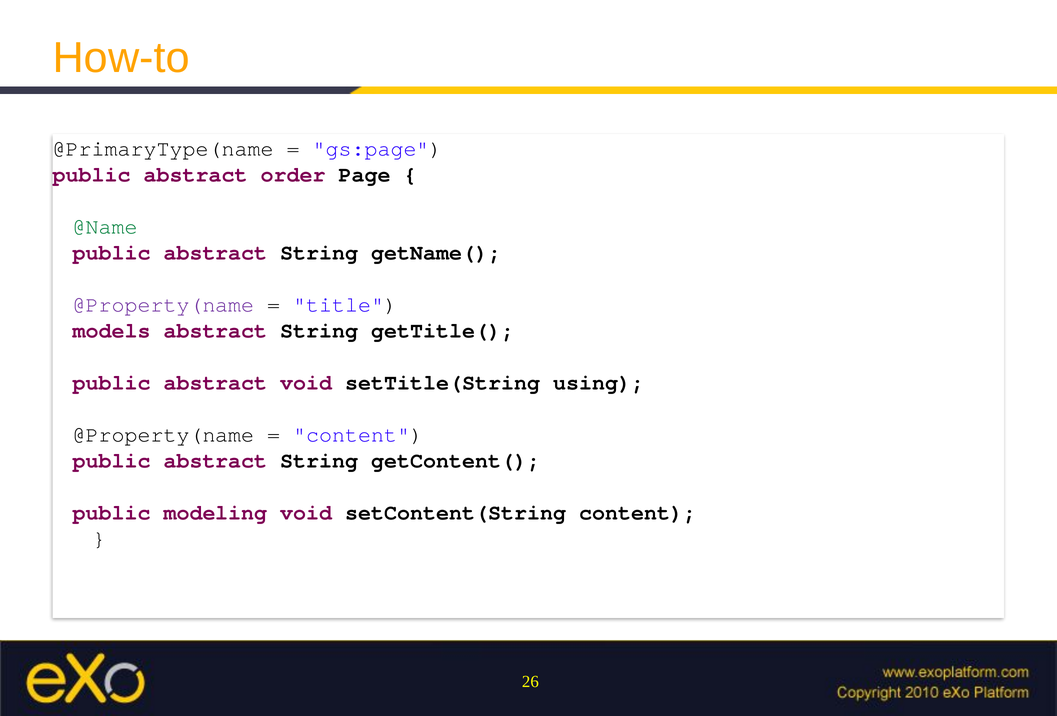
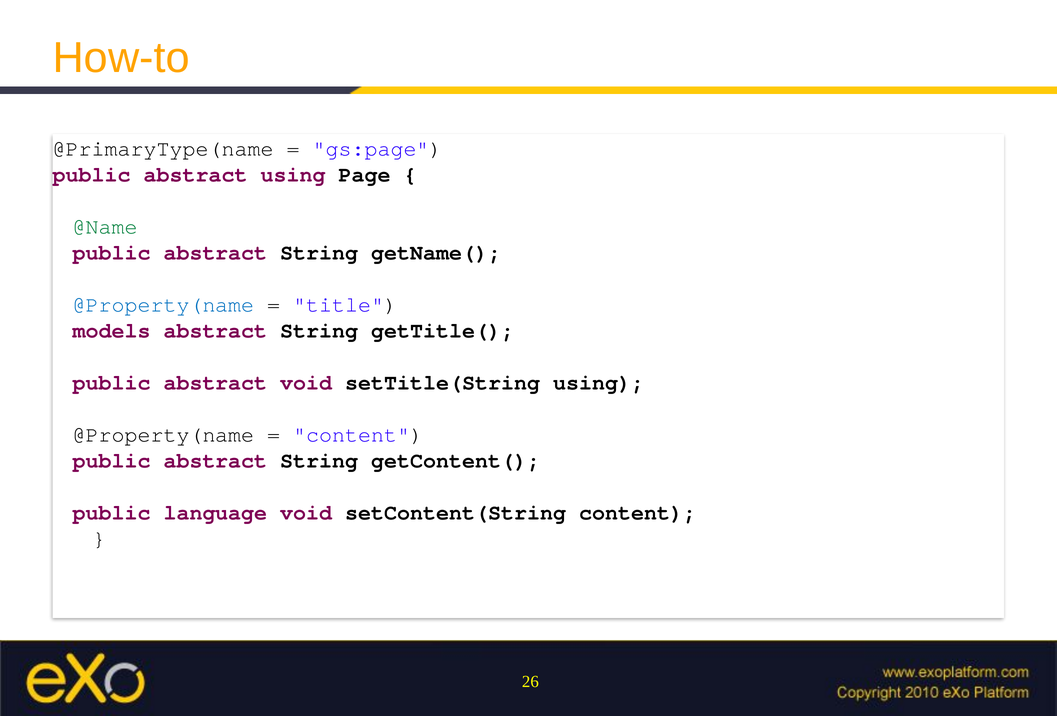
abstract order: order -> using
@Property(name at (164, 305) colour: purple -> blue
modeling: modeling -> language
